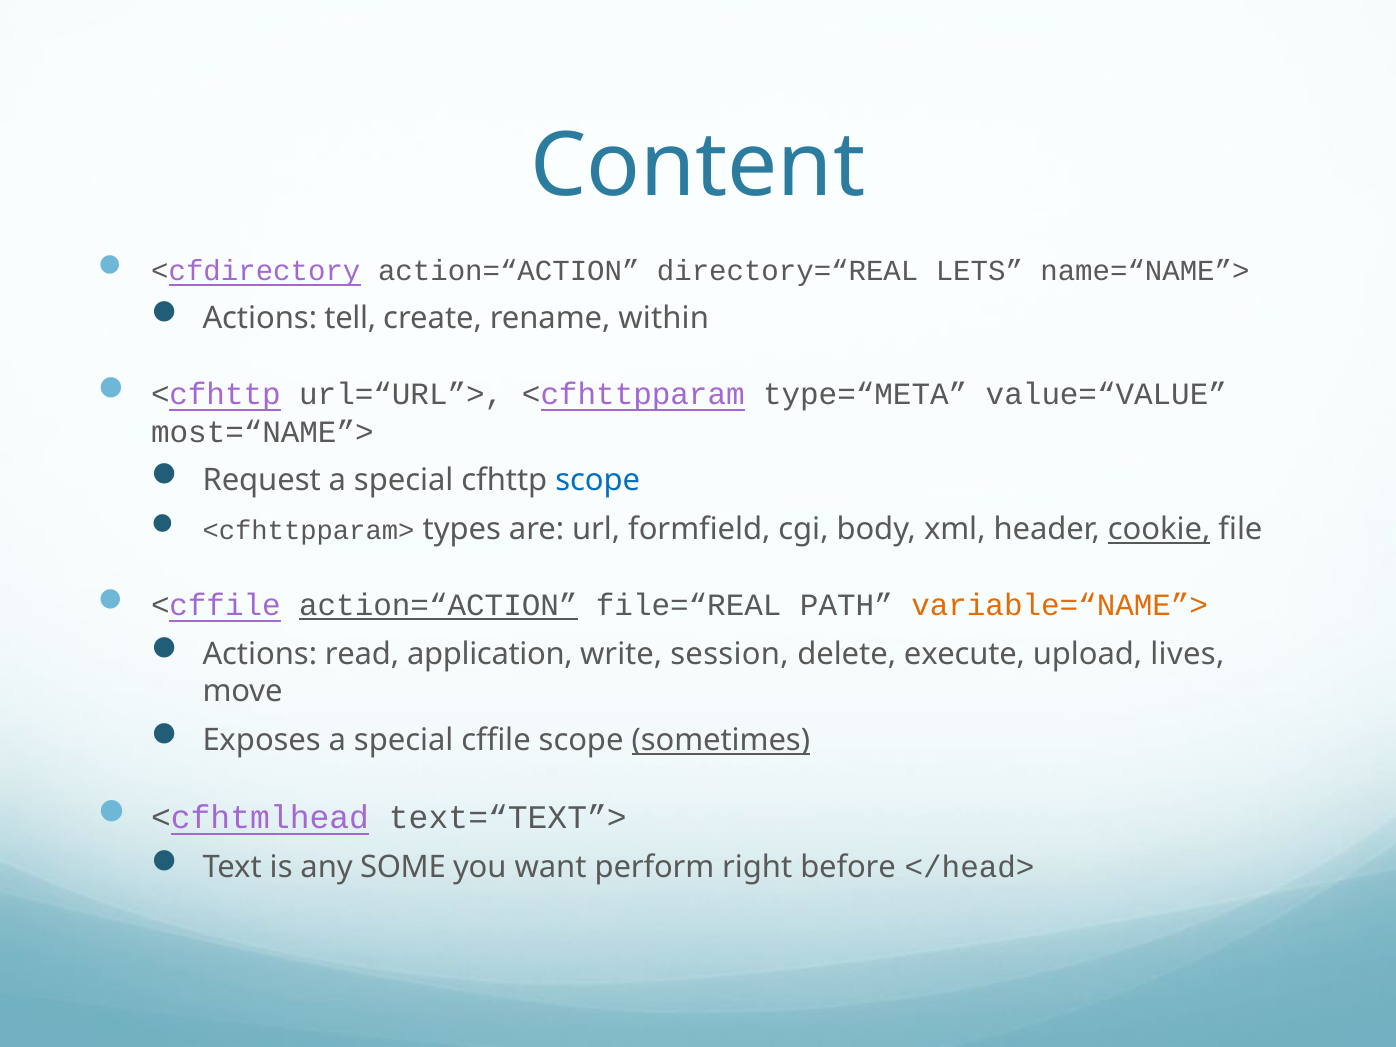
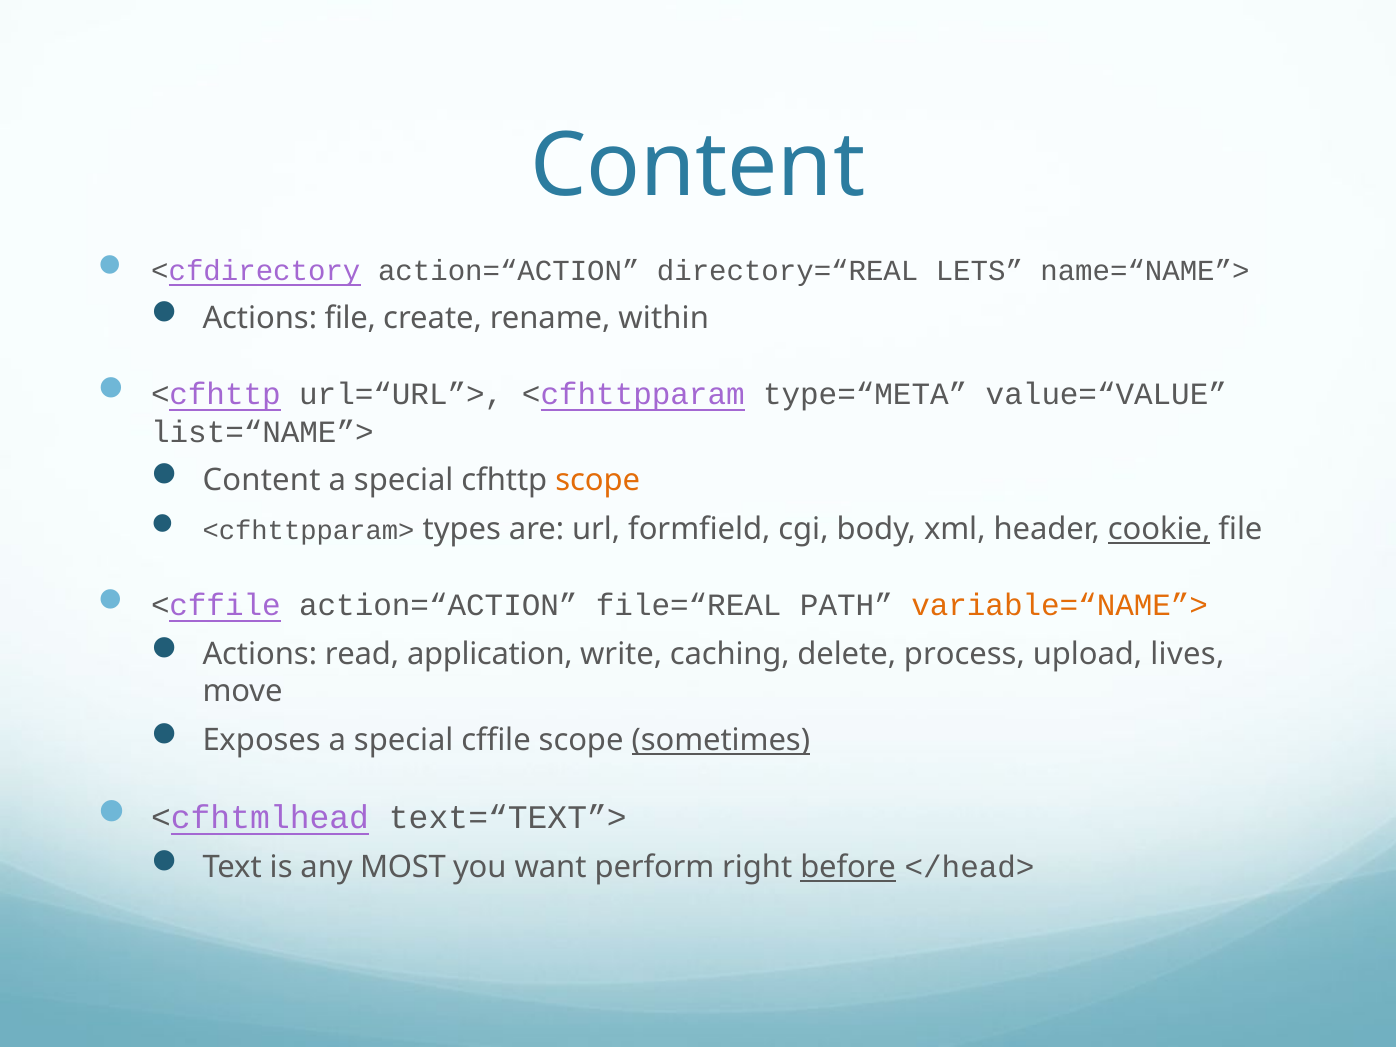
Actions tell: tell -> file
most=“NAME”>: most=“NAME”> -> list=“NAME”>
Request at (262, 481): Request -> Content
scope at (598, 481) colour: blue -> orange
action=“ACTION at (438, 606) underline: present -> none
session: session -> caching
execute: execute -> process
SOME: SOME -> MOST
before underline: none -> present
